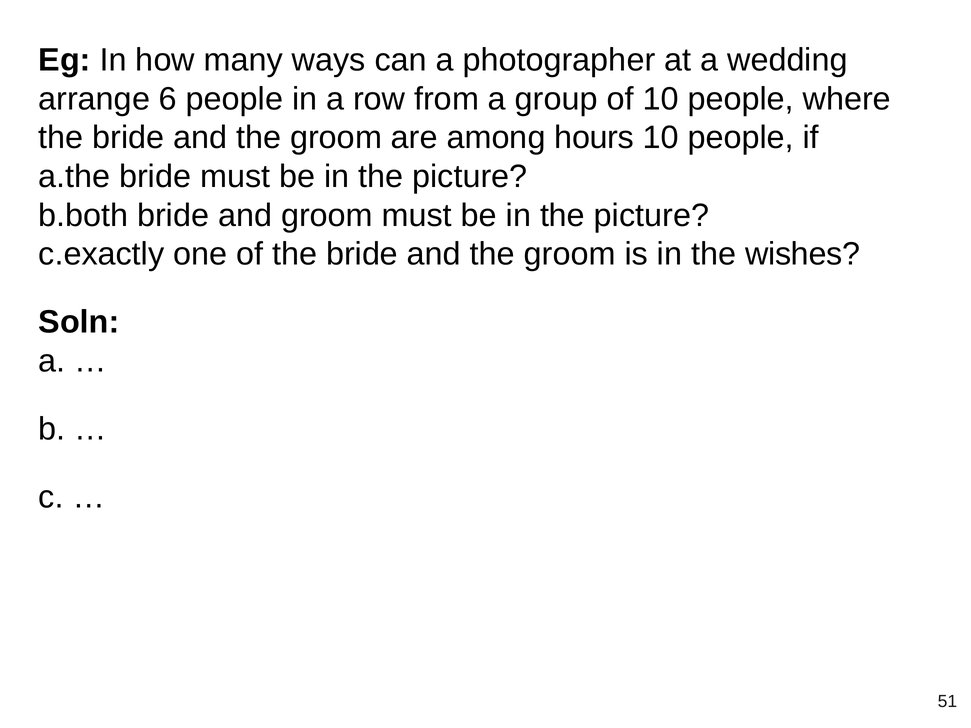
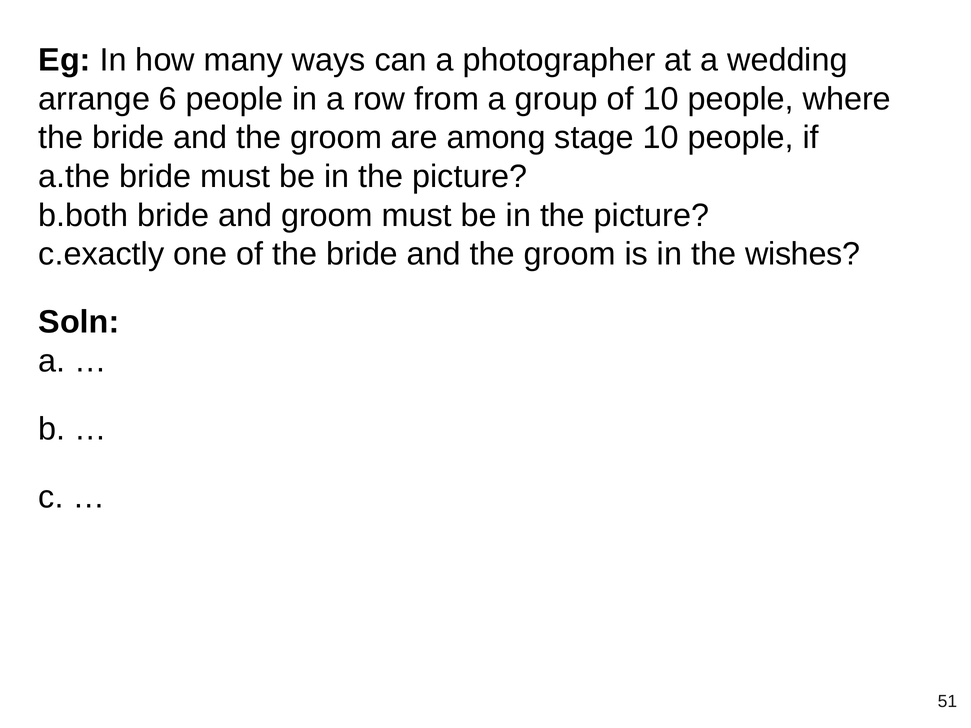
hours: hours -> stage
